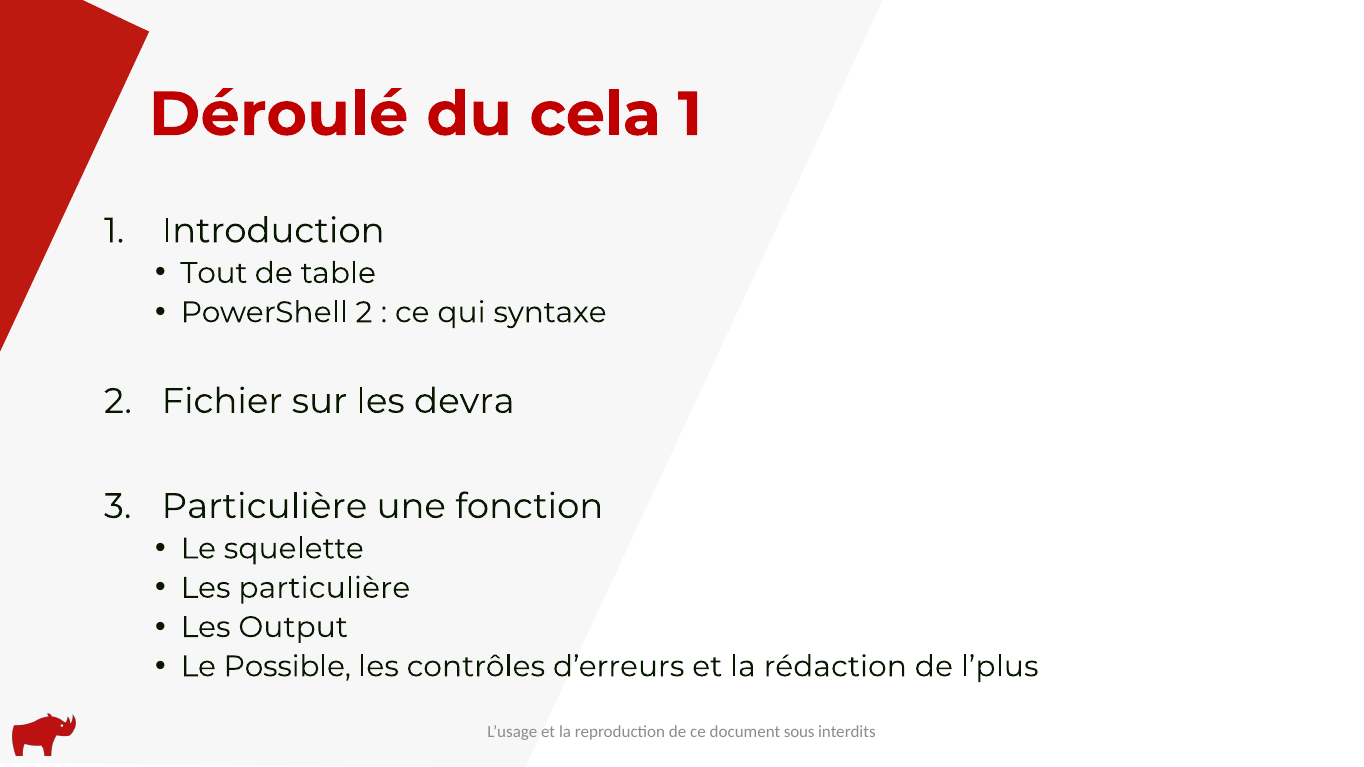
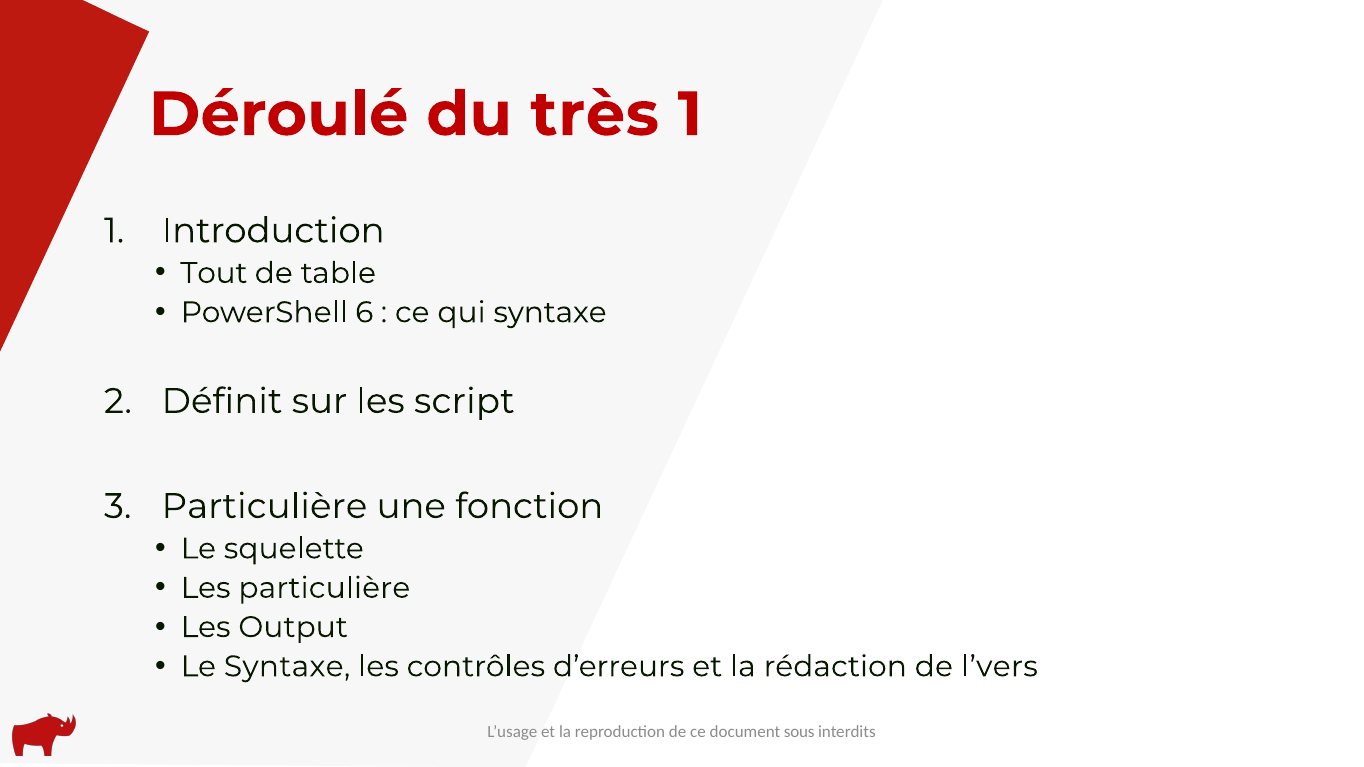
cela: cela -> très
PowerShell 2: 2 -> 6
Fichier: Fichier -> Définit
devra: devra -> script
Le Possible: Possible -> Syntaxe
l’plus: l’plus -> l’vers
